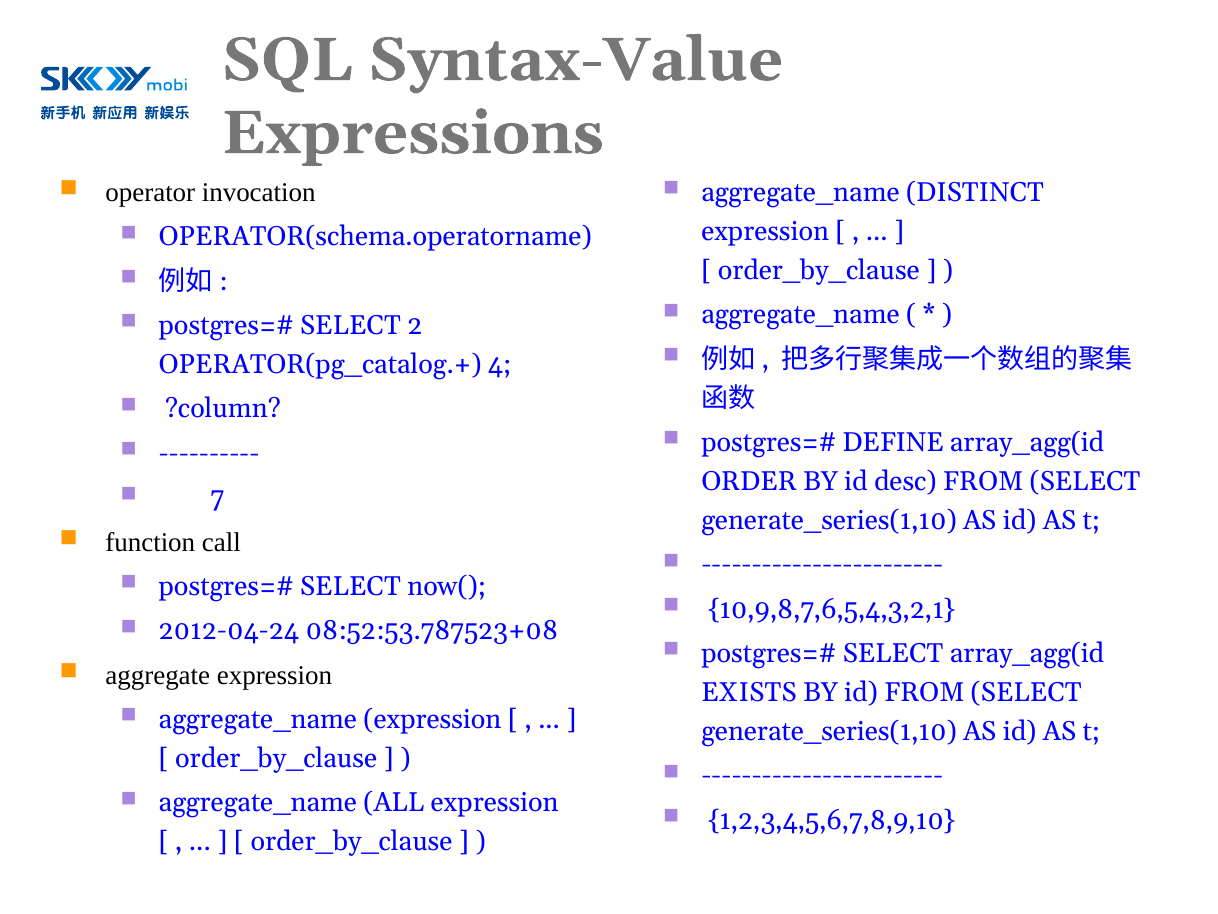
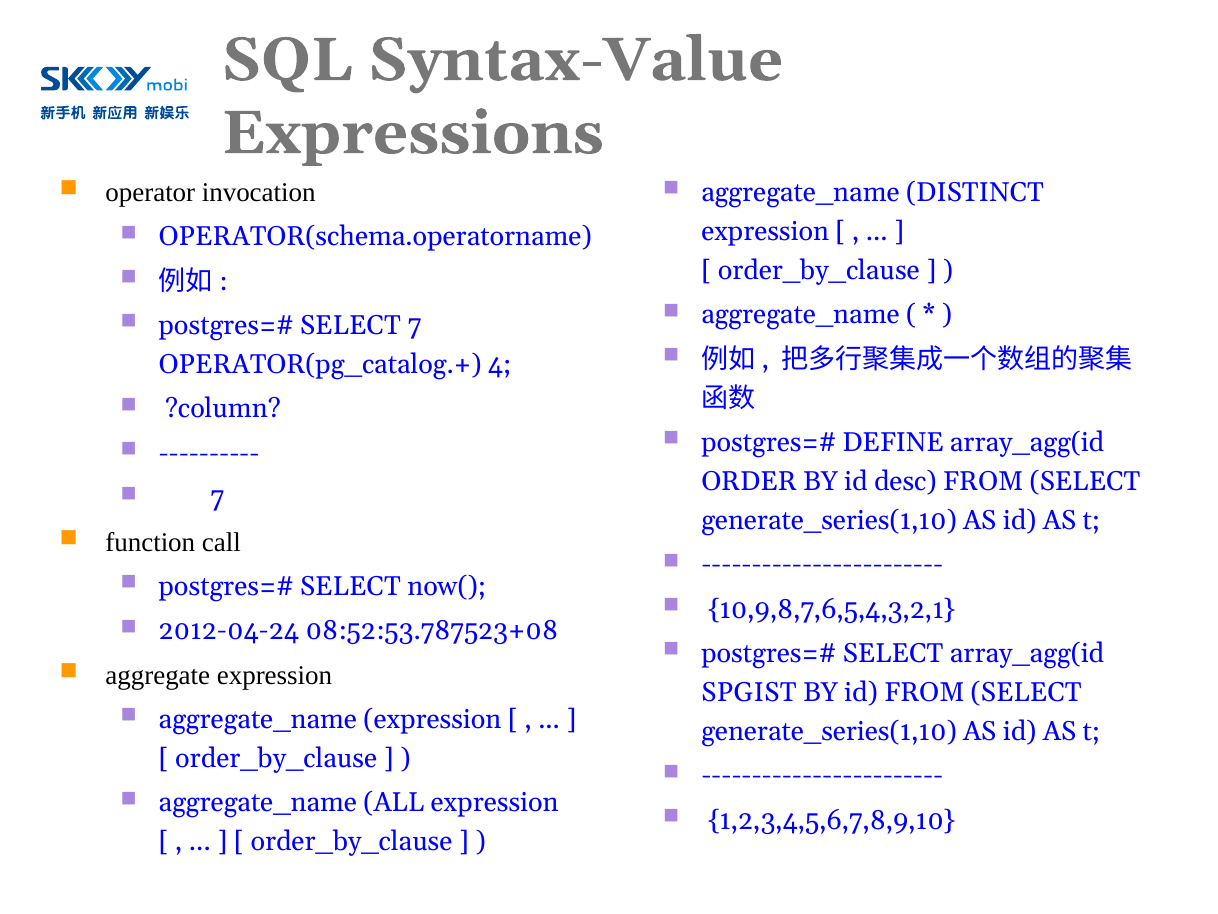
SELECT 2: 2 -> 7
EXISTS: EXISTS -> SPGIST
